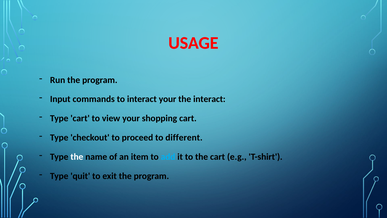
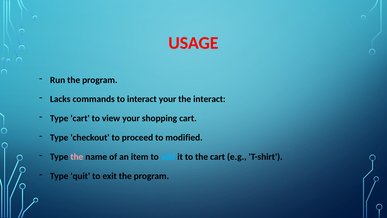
Input: Input -> Lacks
different: different -> modified
the at (77, 157) colour: white -> pink
